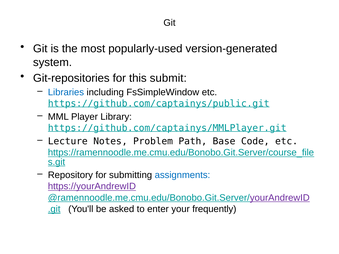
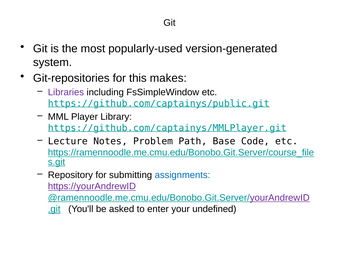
submit: submit -> makes
Libraries colour: blue -> purple
frequently: frequently -> undefined
